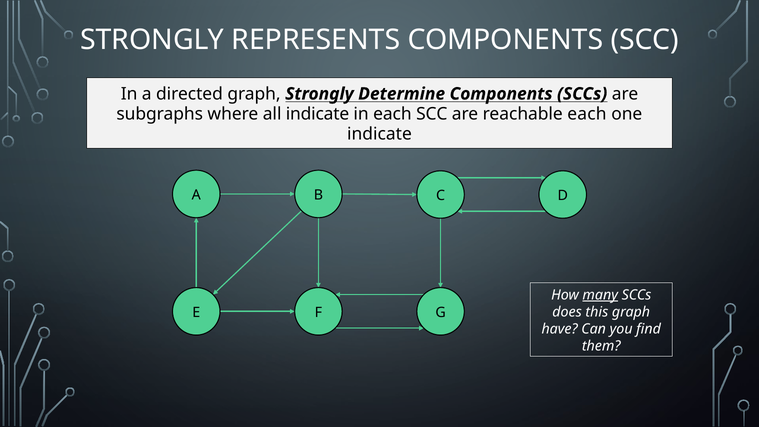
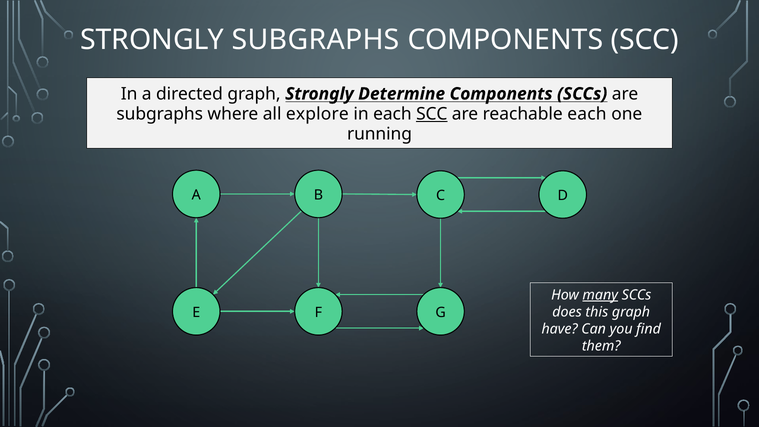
STRONGLY REPRESENTS: REPRESENTS -> SUBGRAPHS
all indicate: indicate -> explore
SCC at (432, 114) underline: none -> present
indicate at (379, 134): indicate -> running
